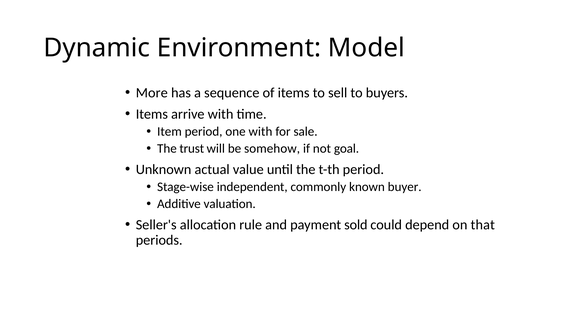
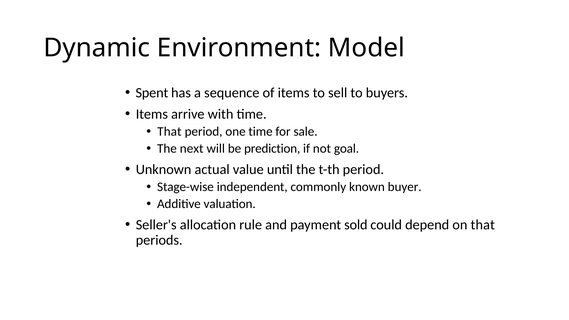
More: More -> Spent
Item at (169, 132): Item -> That
one with: with -> time
trust: trust -> next
somehow: somehow -> prediction
